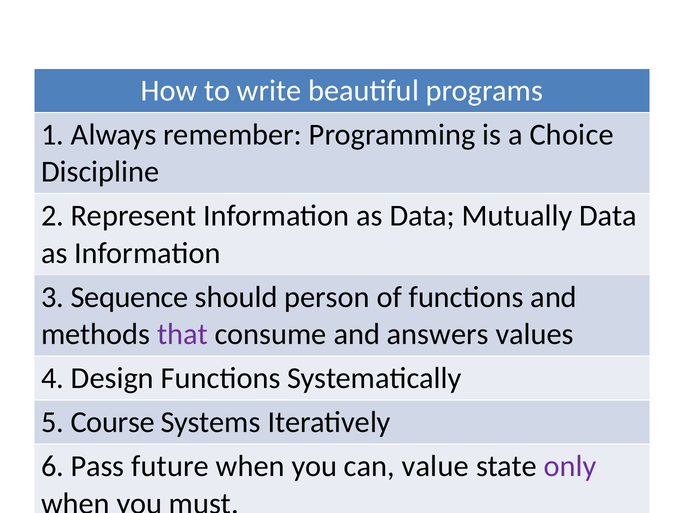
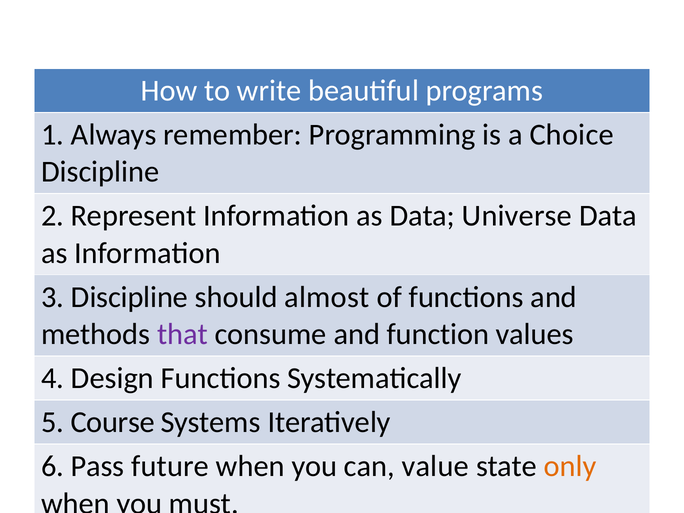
Mutually: Mutually -> Universe
3 Sequence: Sequence -> Discipline
person: person -> almost
answers: answers -> function
only colour: purple -> orange
